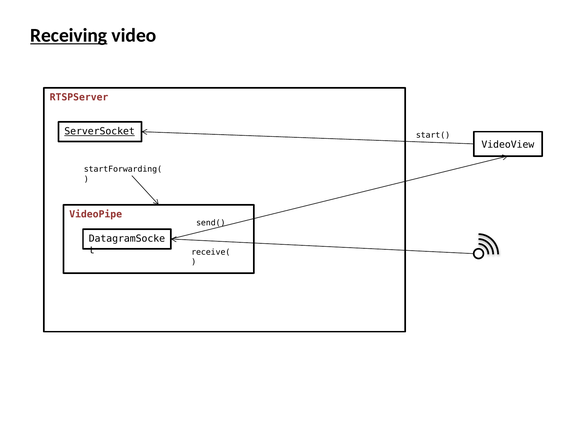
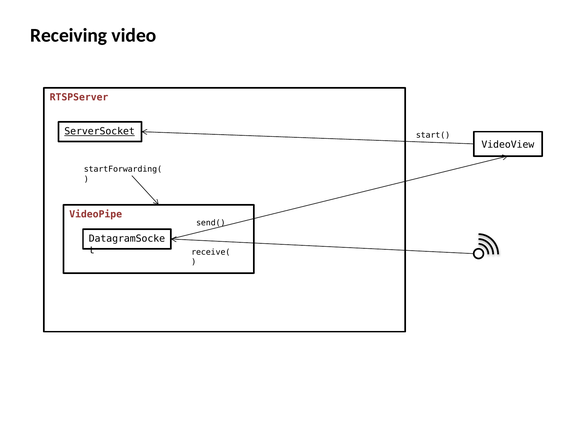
Receiving underline: present -> none
